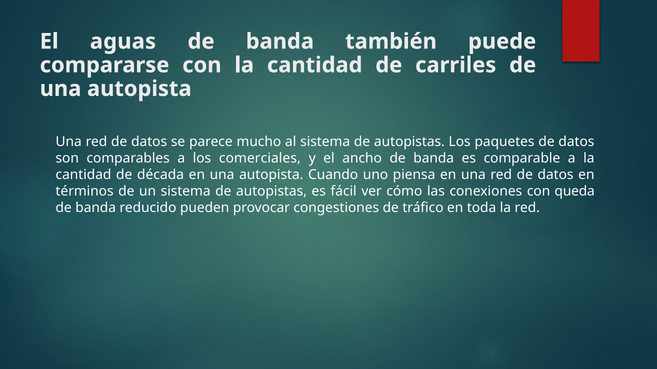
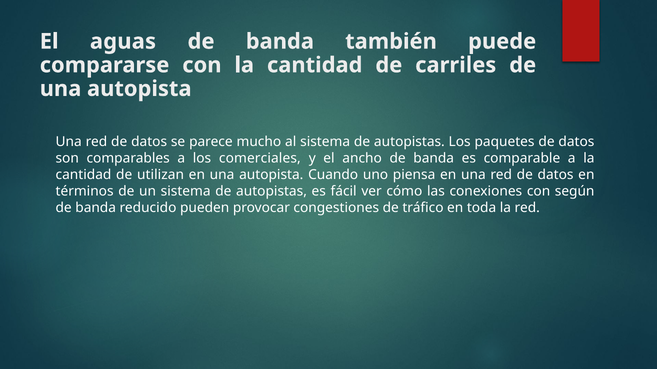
década: década -> utilizan
queda: queda -> según
